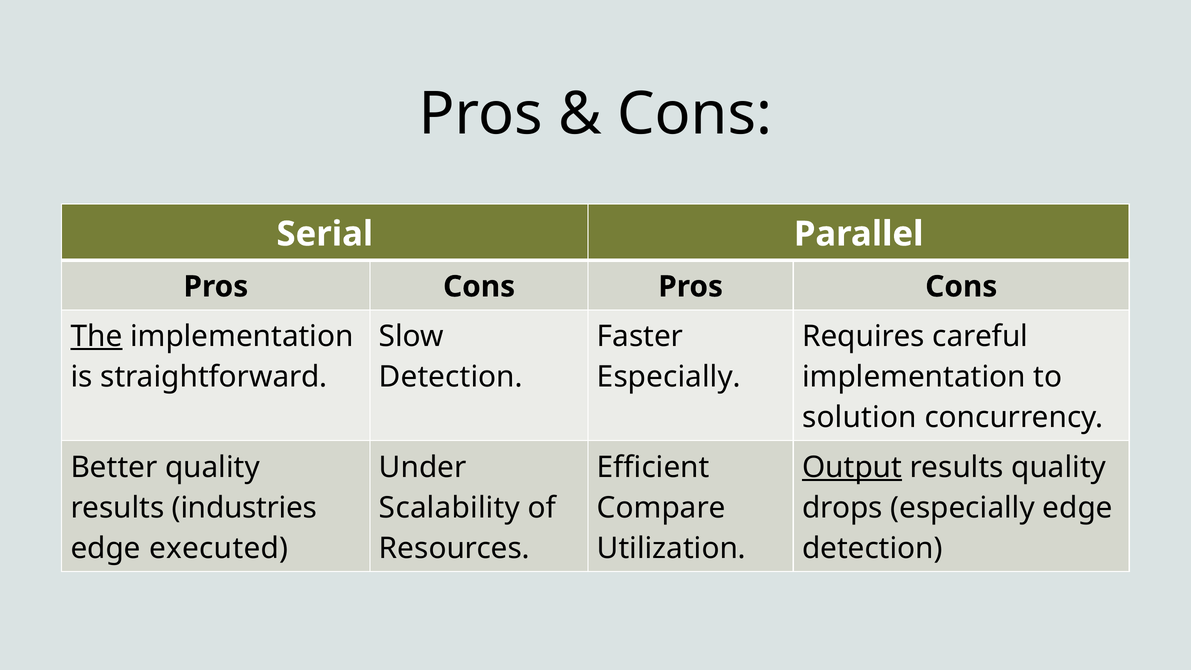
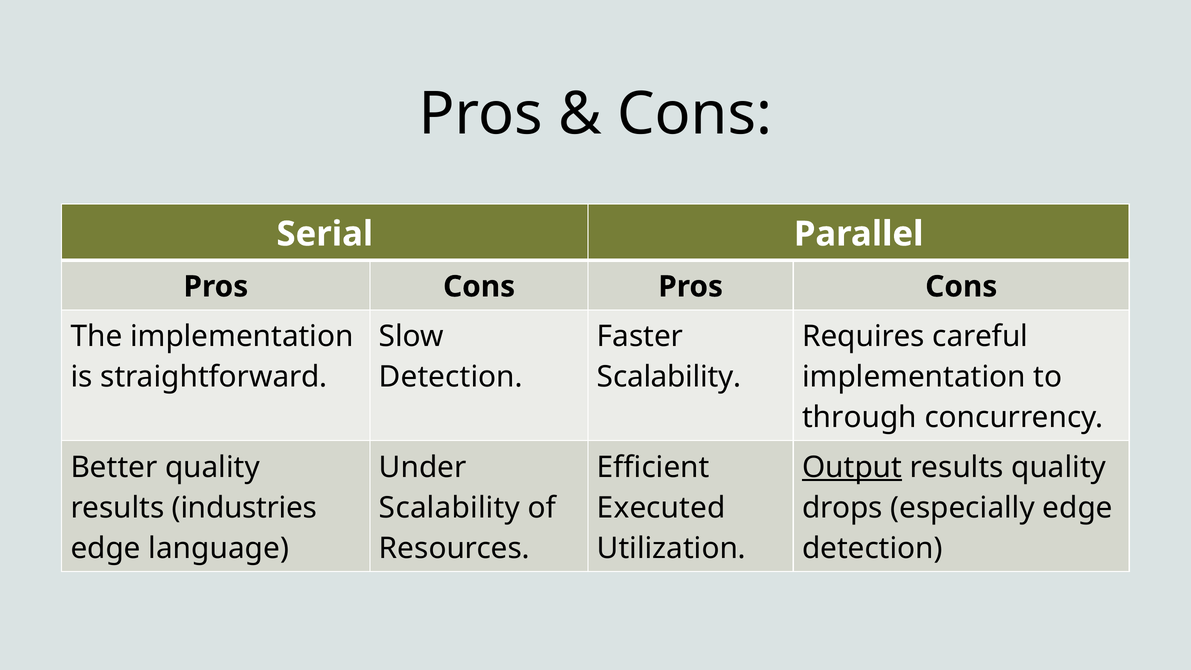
The underline: present -> none
Especially at (669, 377): Especially -> Scalability
solution: solution -> through
Compare: Compare -> Executed
executed: executed -> language
